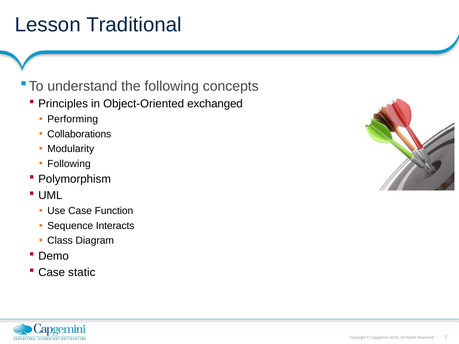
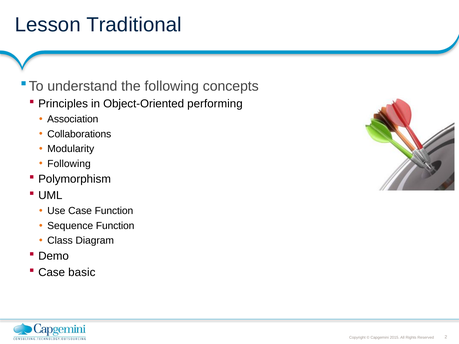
exchanged: exchanged -> performing
Performing: Performing -> Association
Sequence Interacts: Interacts -> Function
static: static -> basic
